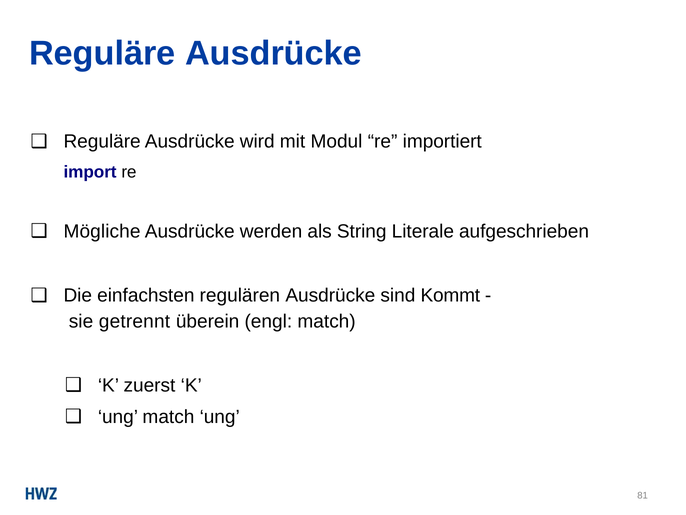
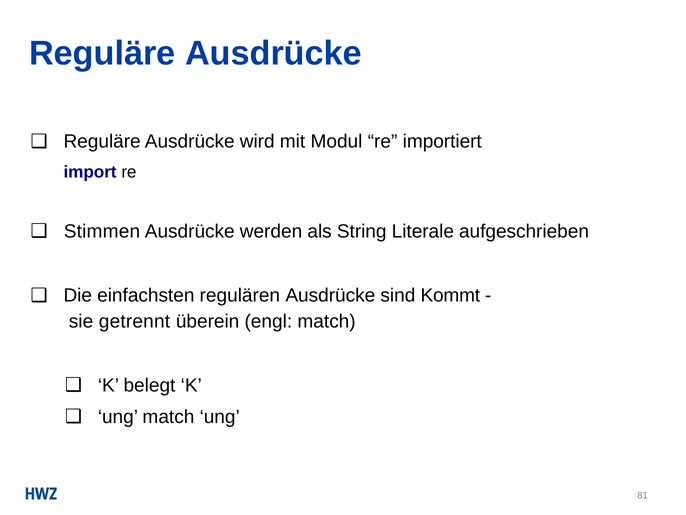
Mögliche: Mögliche -> Stimmen
zuerst: zuerst -> belegt
